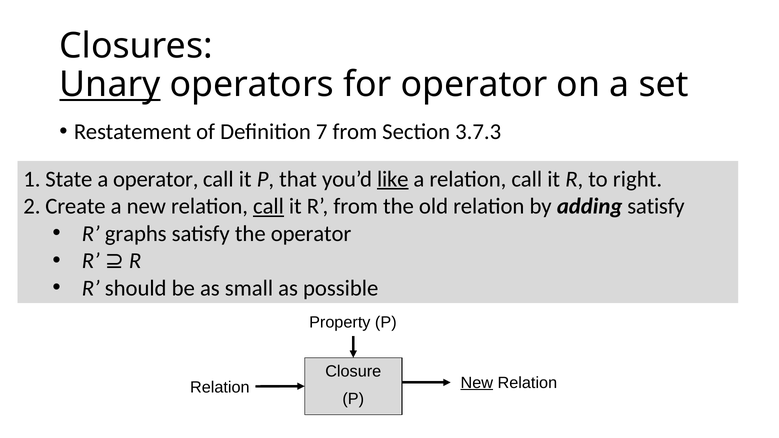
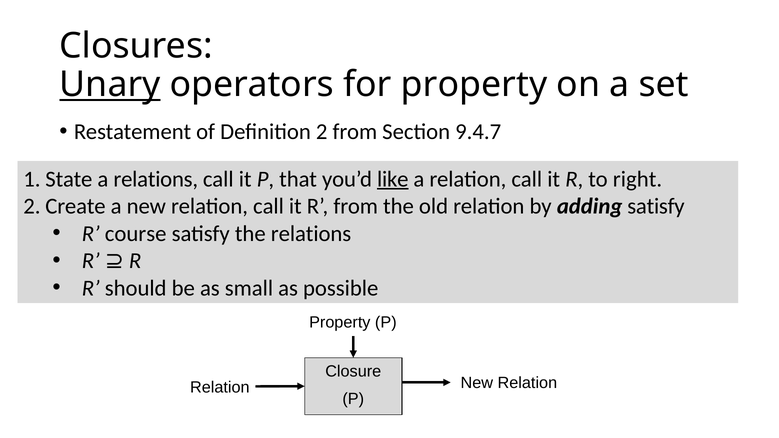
for operator: operator -> property
7: 7 -> 2
3.7.3: 3.7.3 -> 9.4.7
a operator: operator -> relations
call at (268, 206) underline: present -> none
graphs: graphs -> course
the operator: operator -> relations
New at (477, 383) underline: present -> none
